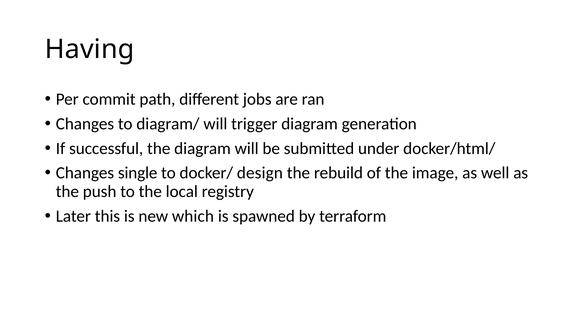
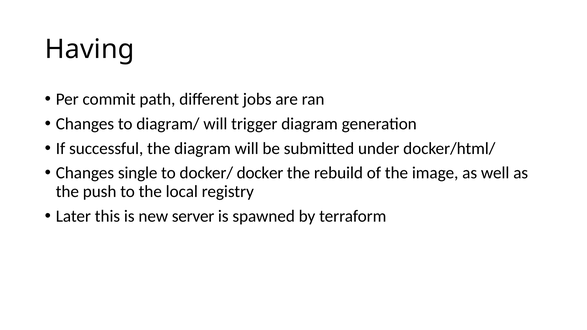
design: design -> docker
which: which -> server
